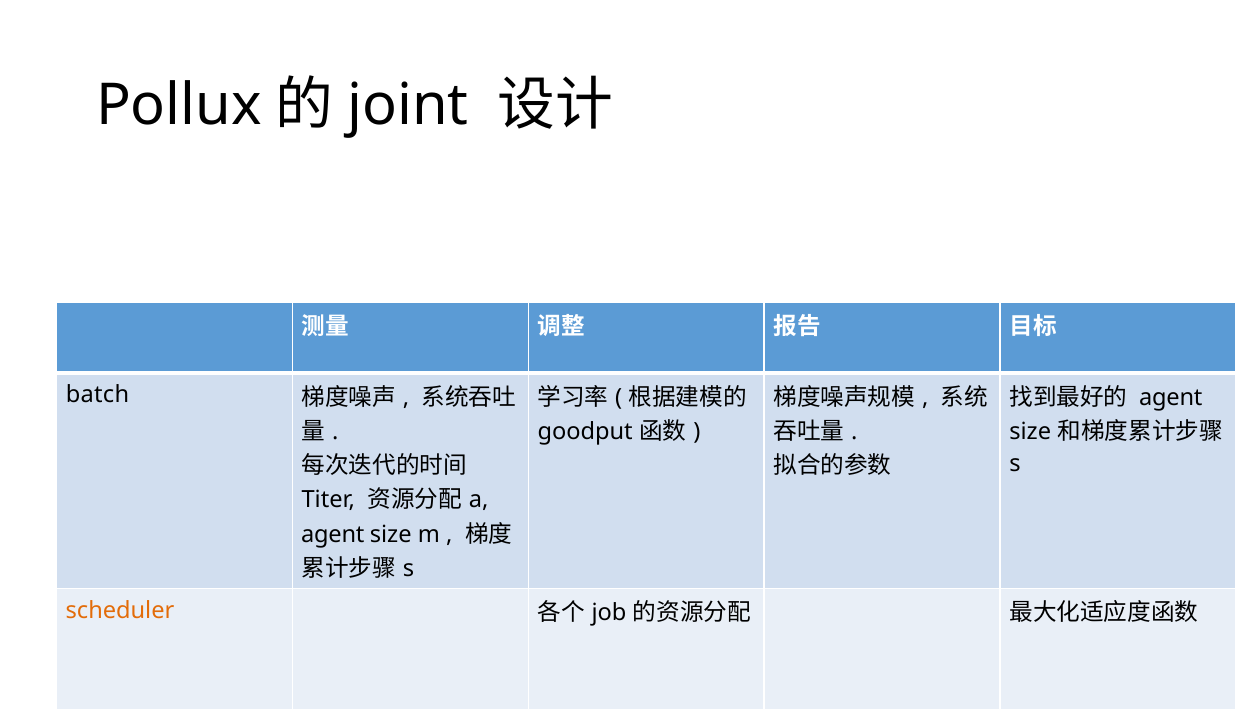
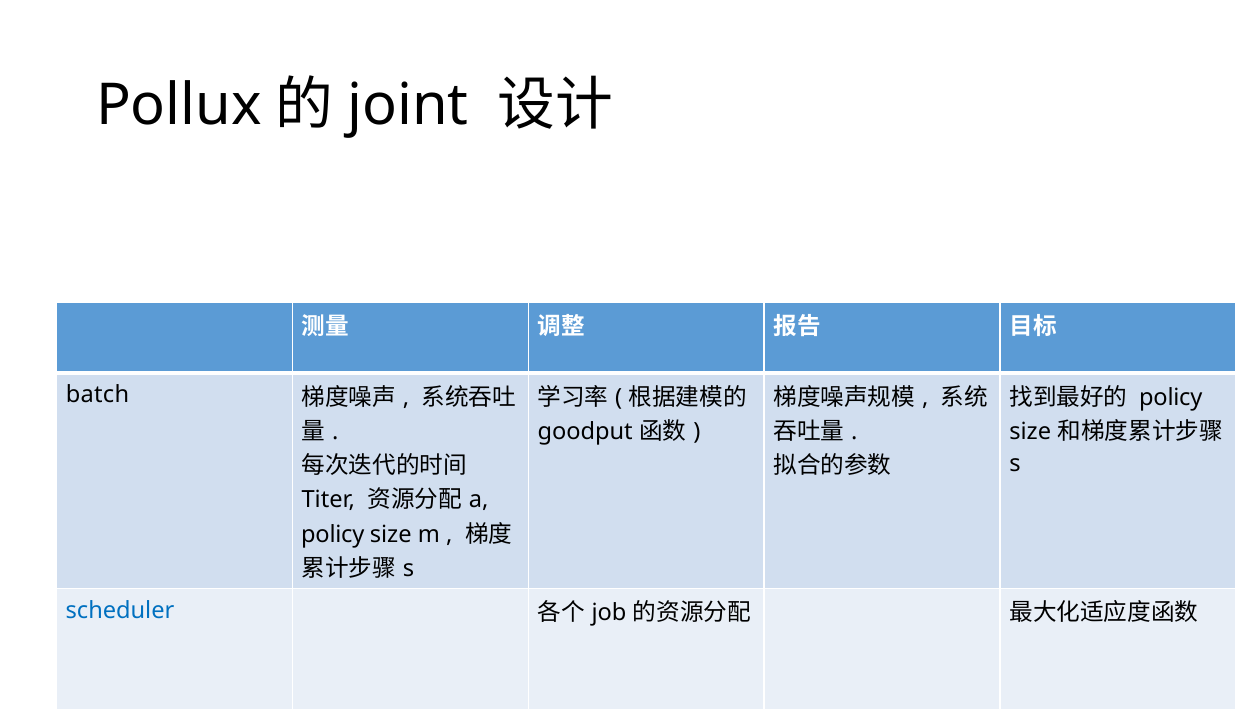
agent at (1171, 397): agent -> policy
agent at (333, 534): agent -> policy
scheduler colour: orange -> blue
